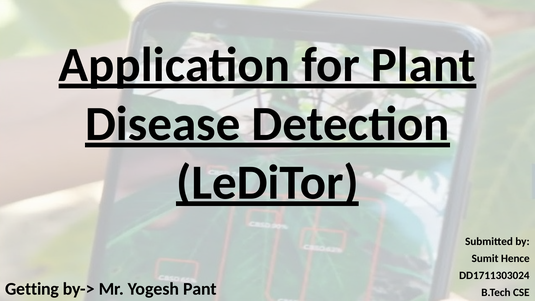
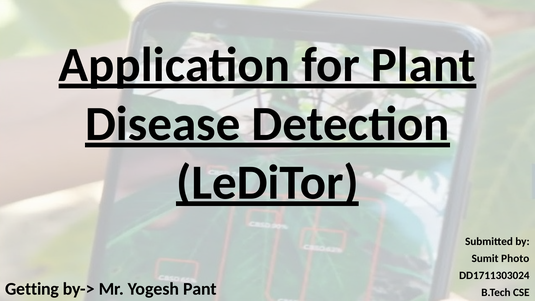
Hence: Hence -> Photo
